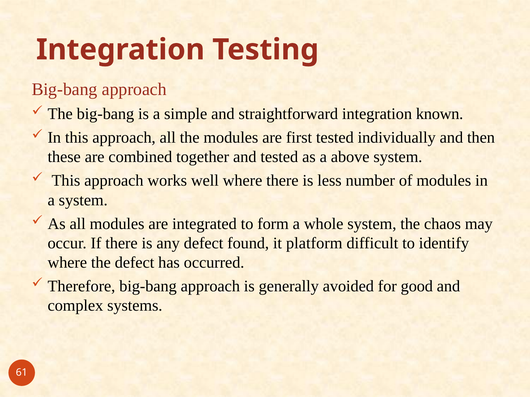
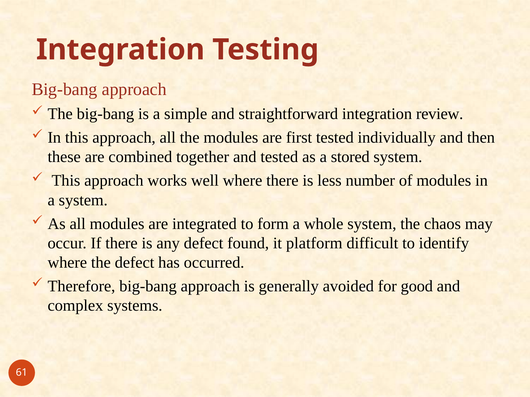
known: known -> review
above: above -> stored
